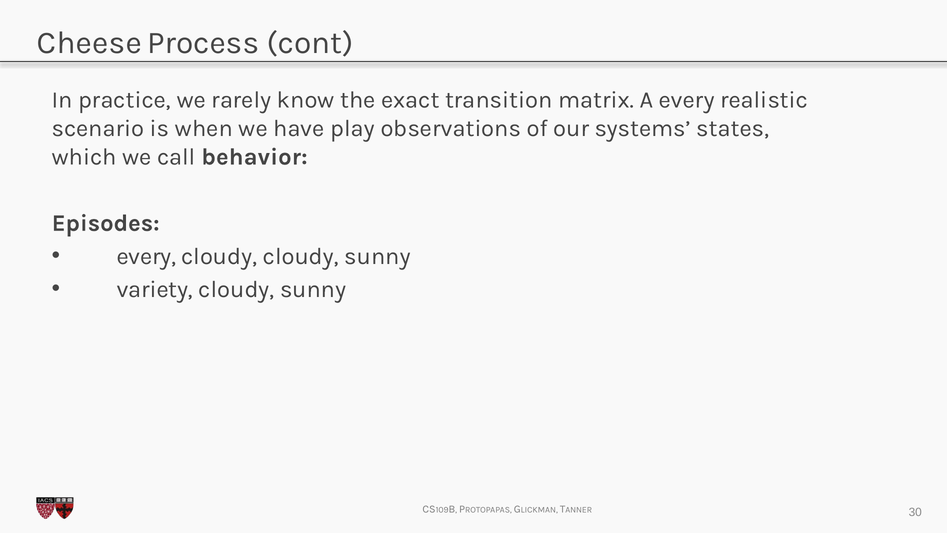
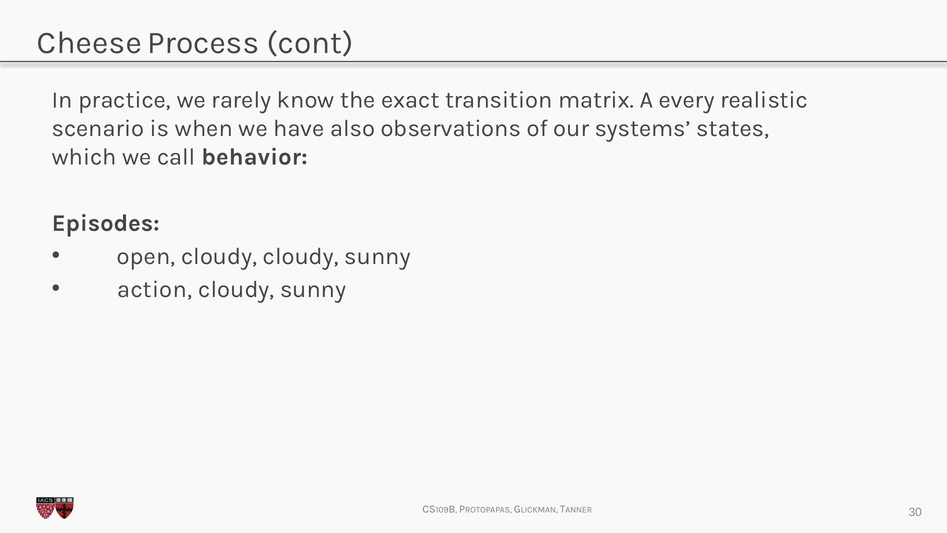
play: play -> also
every at (146, 256): every -> open
variety: variety -> action
